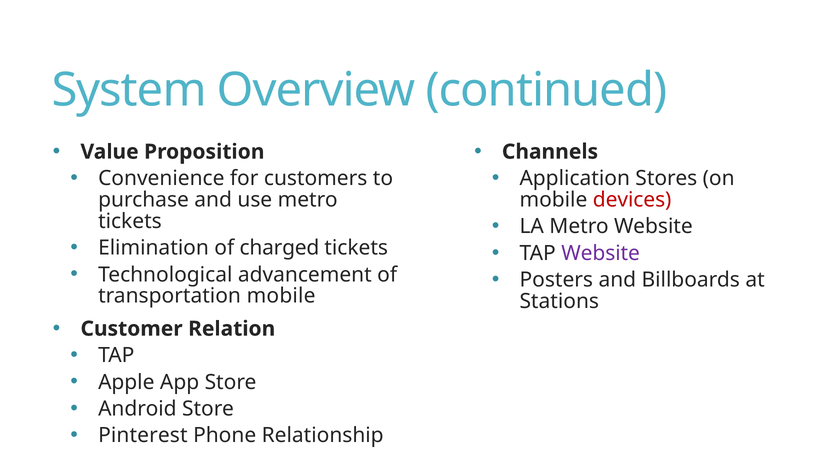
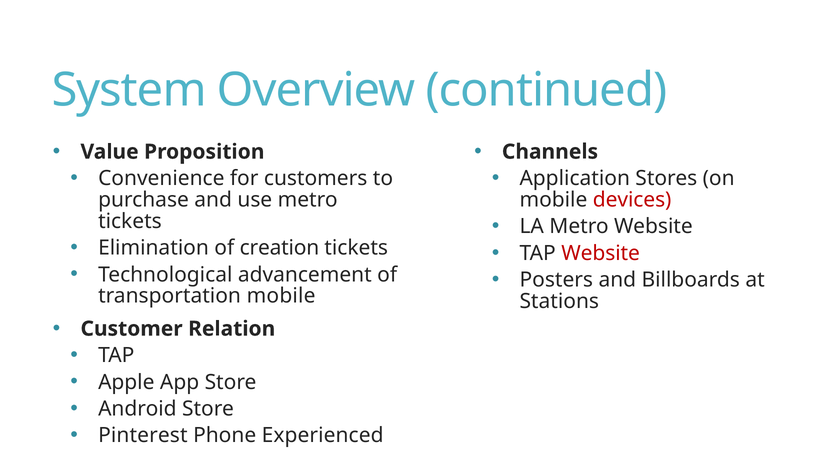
charged: charged -> creation
Website at (601, 253) colour: purple -> red
Relationship: Relationship -> Experienced
